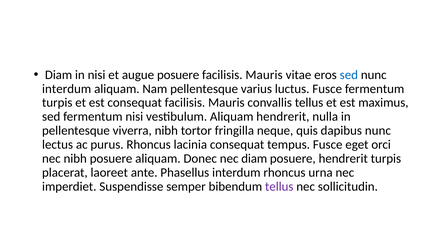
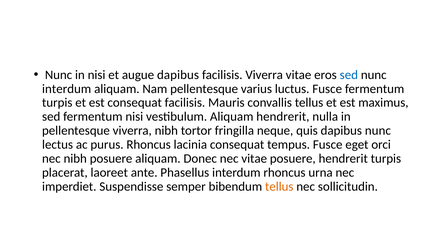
Diam at (59, 75): Diam -> Nunc
augue posuere: posuere -> dapibus
Mauris at (264, 75): Mauris -> Viverra
nec diam: diam -> vitae
tellus at (279, 187) colour: purple -> orange
